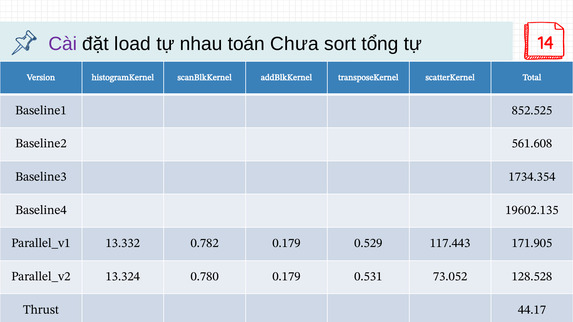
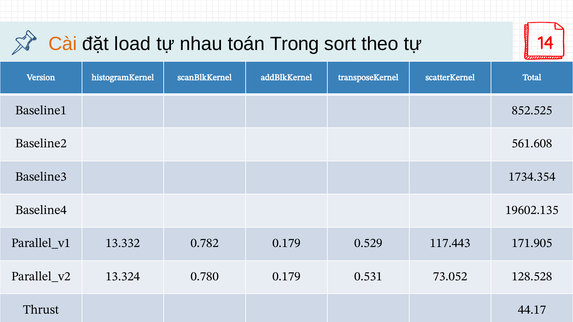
Cài colour: purple -> orange
Chưa: Chưa -> Trong
tổng: tổng -> theo
